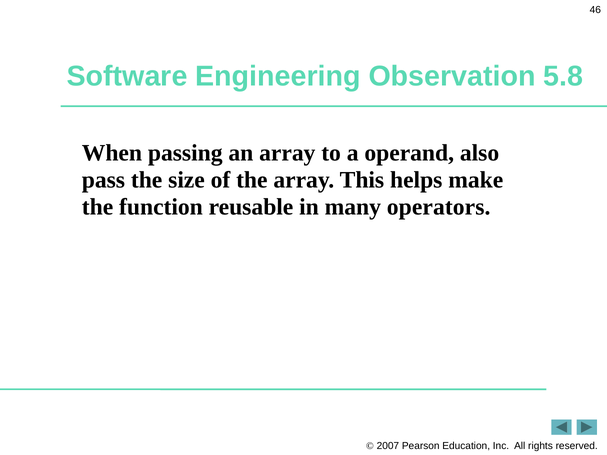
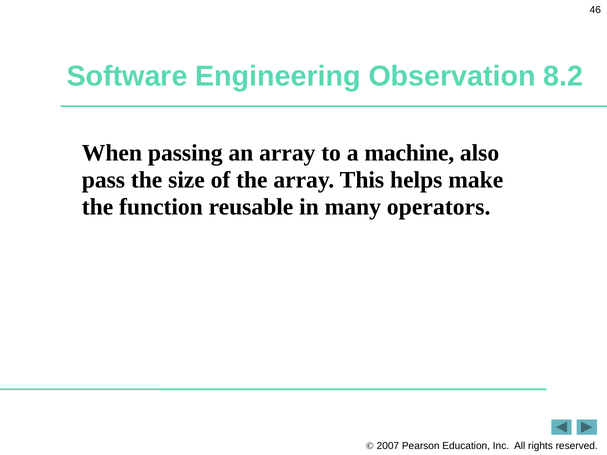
5.8: 5.8 -> 8.2
operand: operand -> machine
